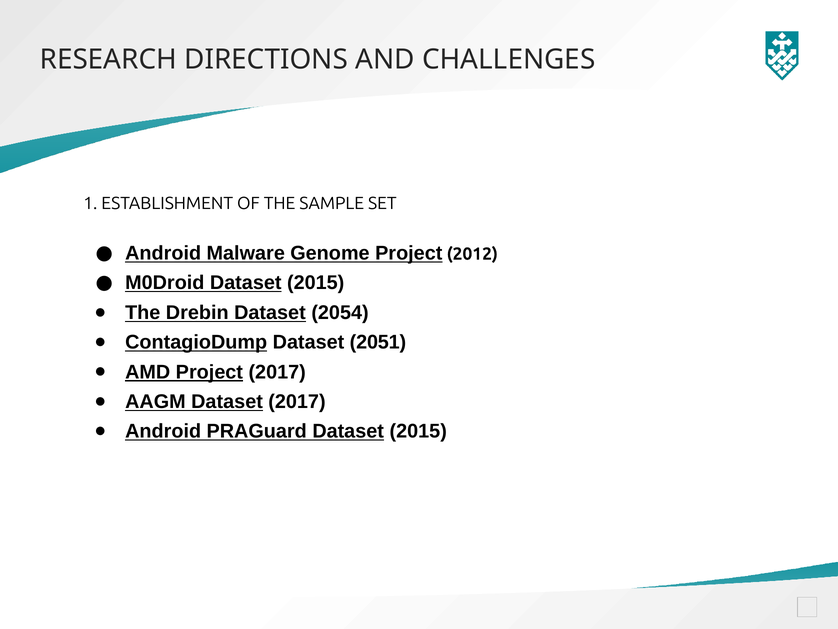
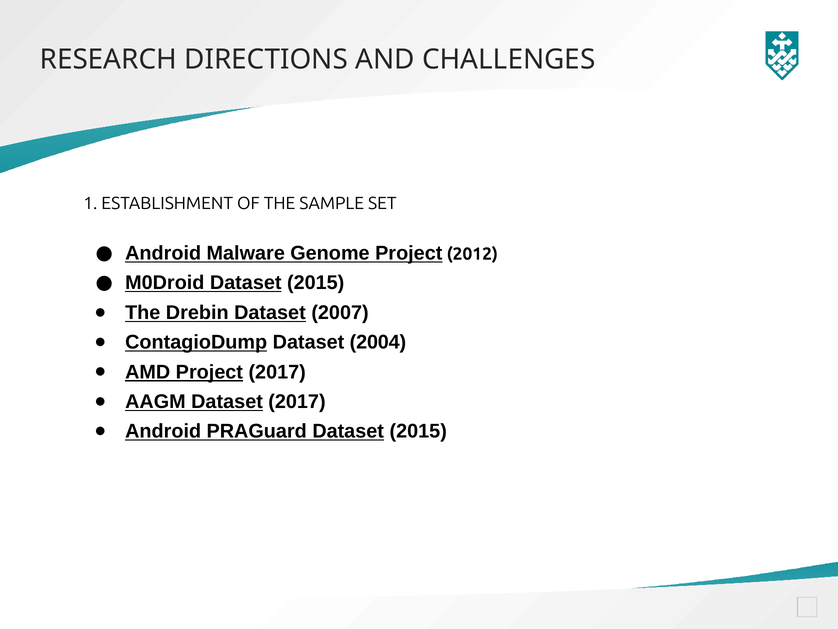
2054: 2054 -> 2007
2051: 2051 -> 2004
